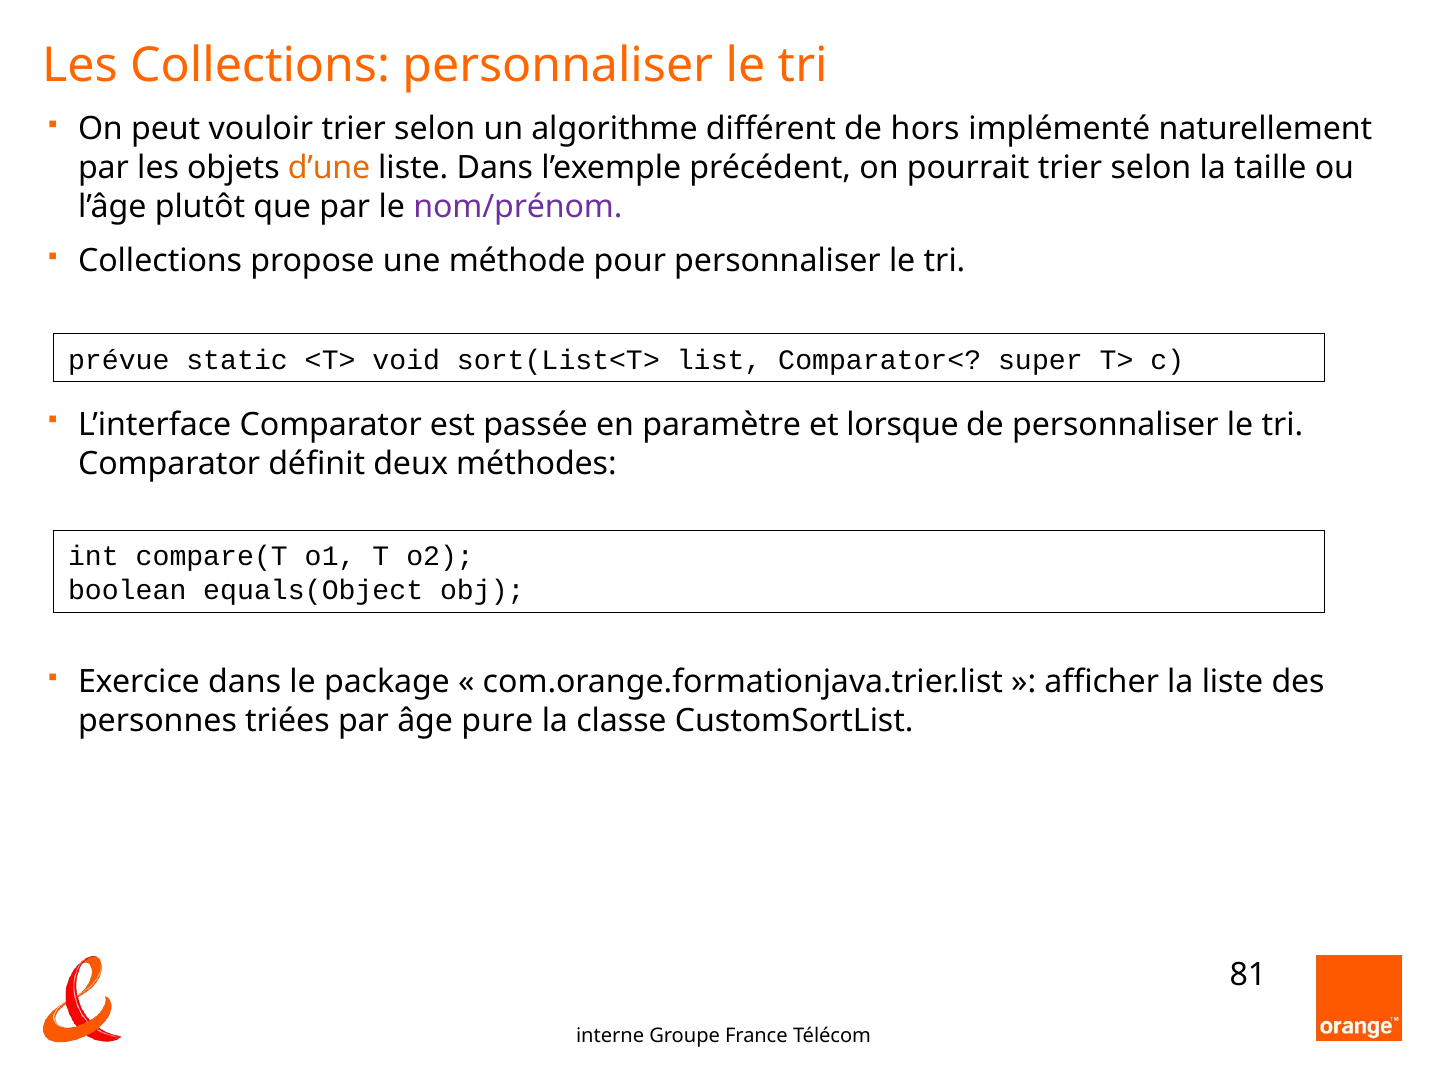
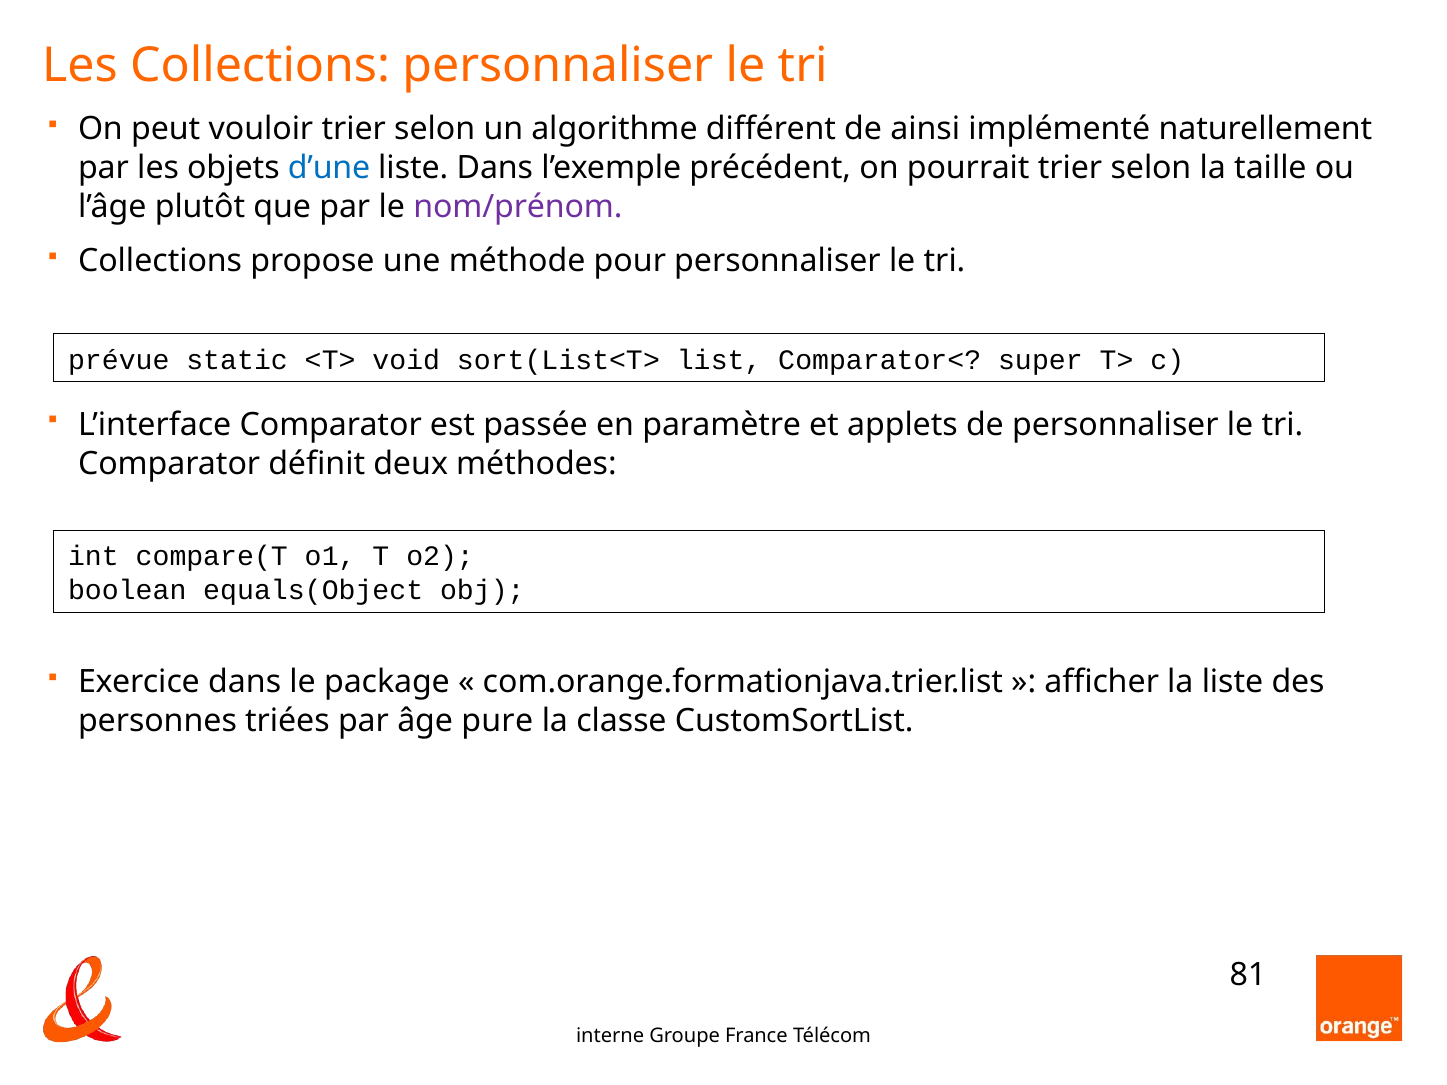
hors: hors -> ainsi
d’une colour: orange -> blue
lorsque: lorsque -> applets
